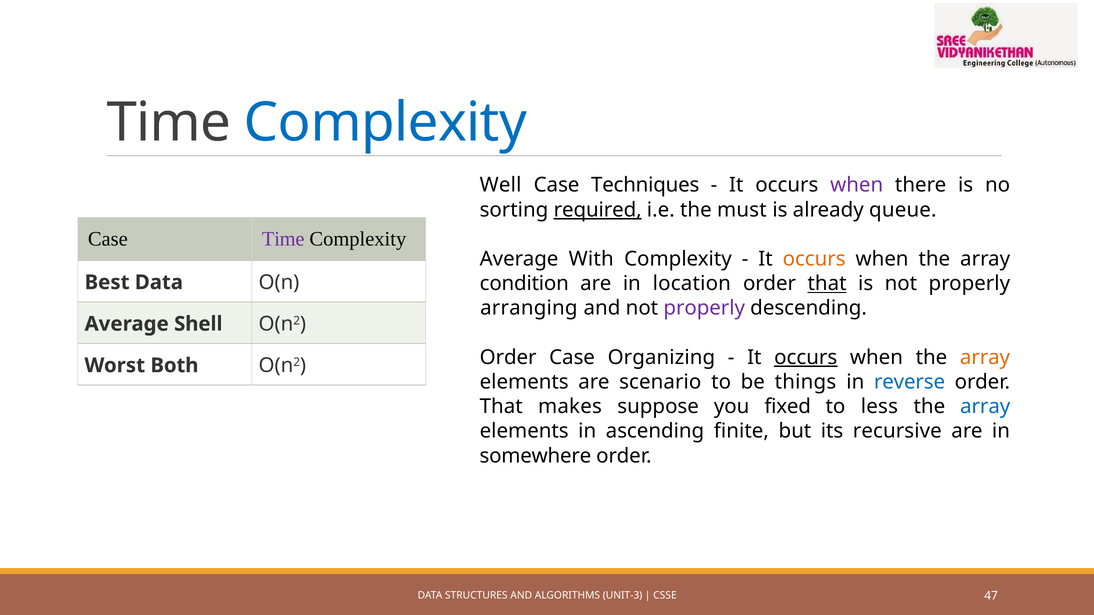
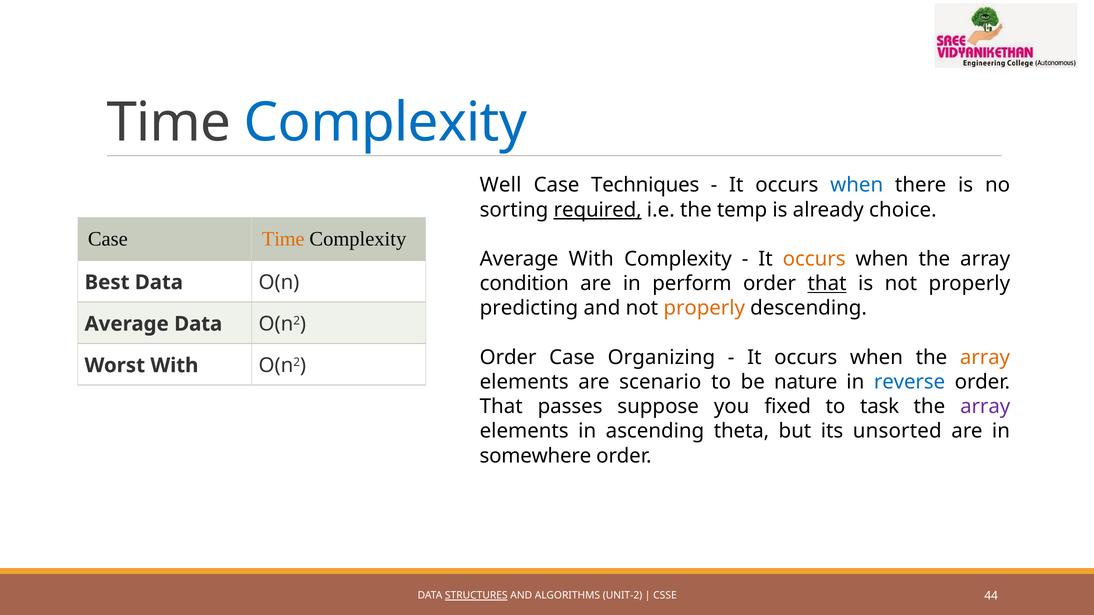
when at (857, 185) colour: purple -> blue
must: must -> temp
queue: queue -> choice
Time at (283, 239) colour: purple -> orange
location: location -> perform
arranging: arranging -> predicting
properly at (704, 308) colour: purple -> orange
Average Shell: Shell -> Data
occurs at (806, 358) underline: present -> none
Worst Both: Both -> With
things: things -> nature
makes: makes -> passes
less: less -> task
array at (985, 407) colour: blue -> purple
finite: finite -> theta
recursive: recursive -> unsorted
STRUCTURES underline: none -> present
UNIT-3: UNIT-3 -> UNIT-2
47: 47 -> 44
